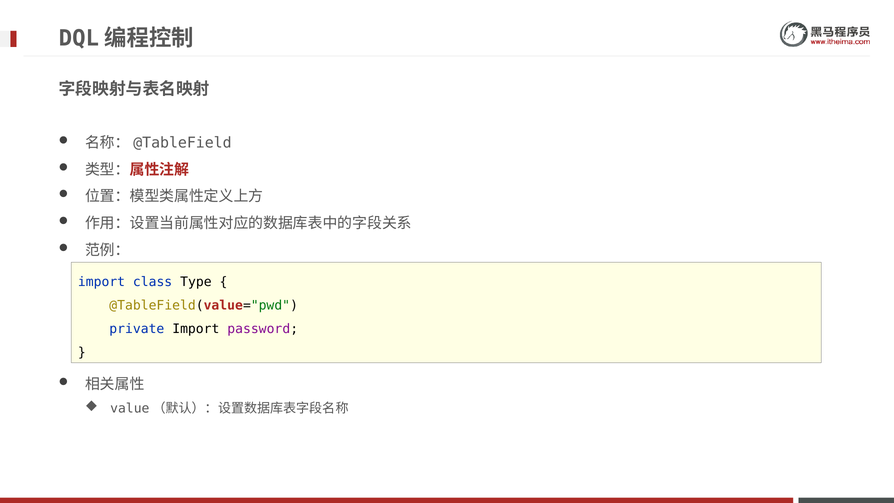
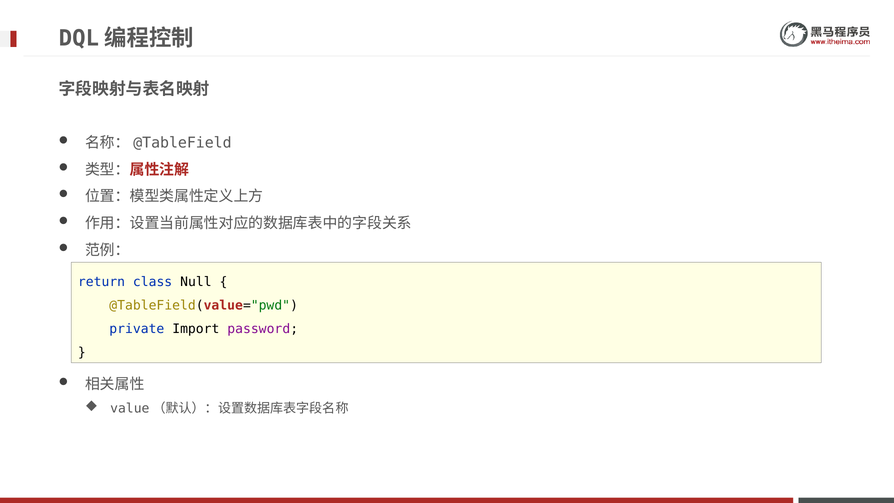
import at (102, 282): import -> return
Type: Type -> Null
